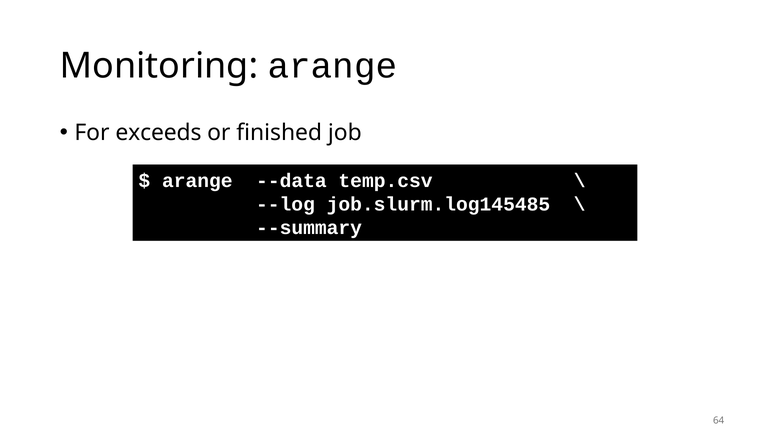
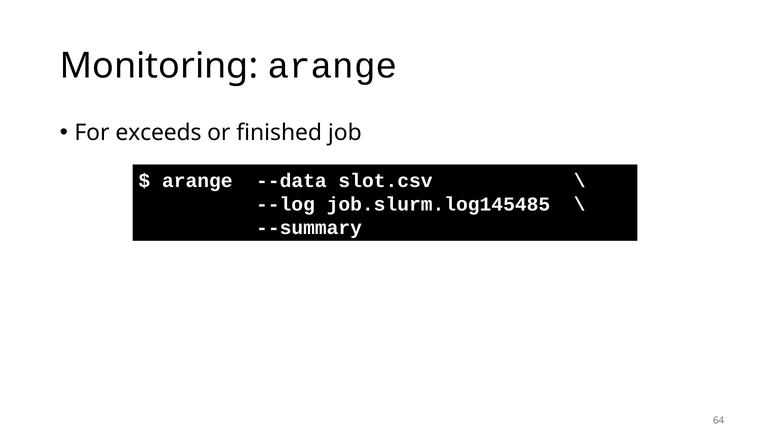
temp.csv: temp.csv -> slot.csv
